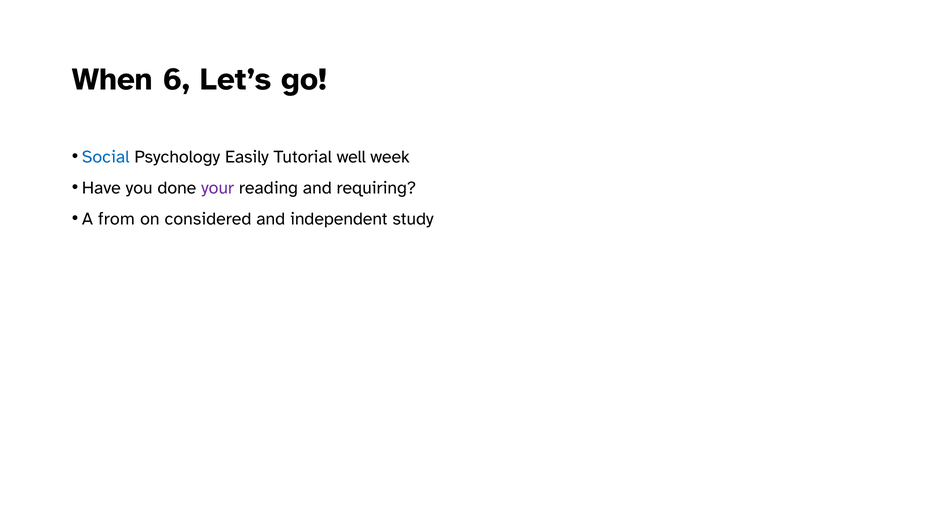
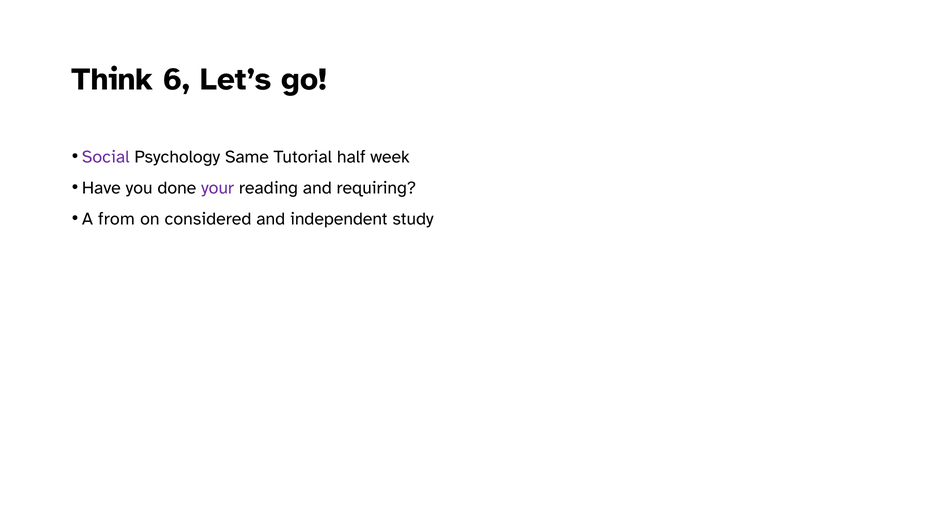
When: When -> Think
Social colour: blue -> purple
Easily: Easily -> Same
well: well -> half
